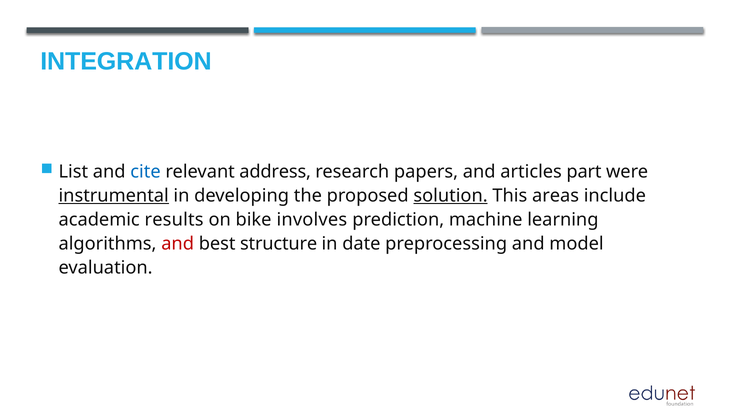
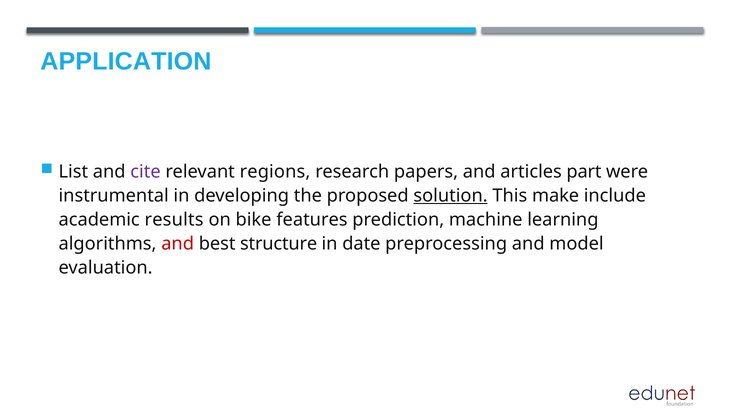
INTEGRATION: INTEGRATION -> APPLICATION
cite colour: blue -> purple
address: address -> regions
instrumental underline: present -> none
areas: areas -> make
involves: involves -> features
